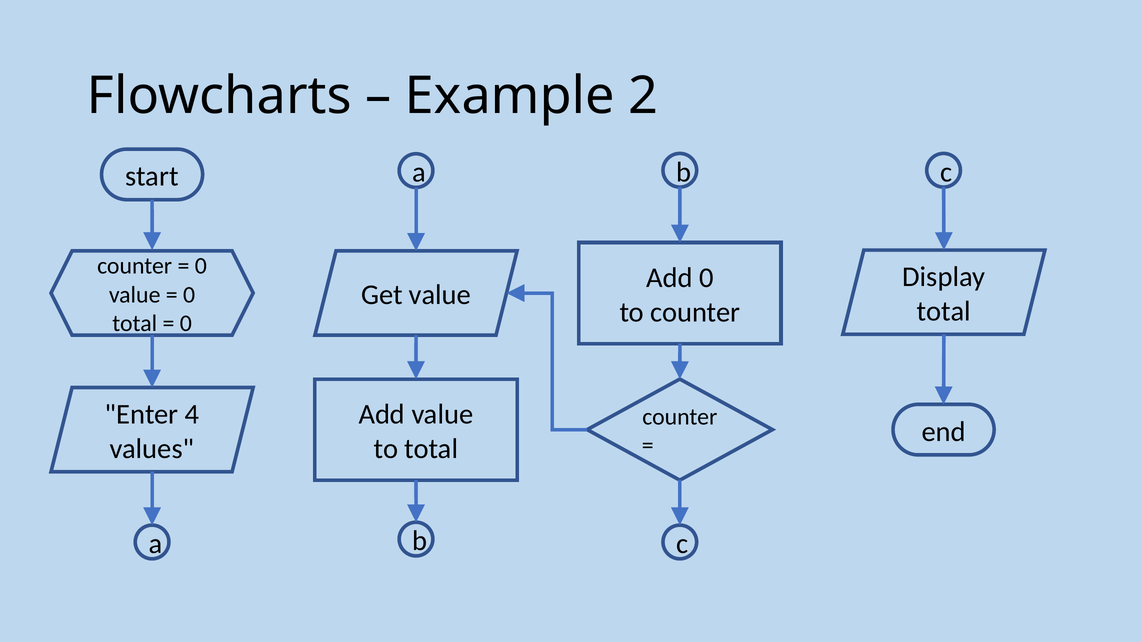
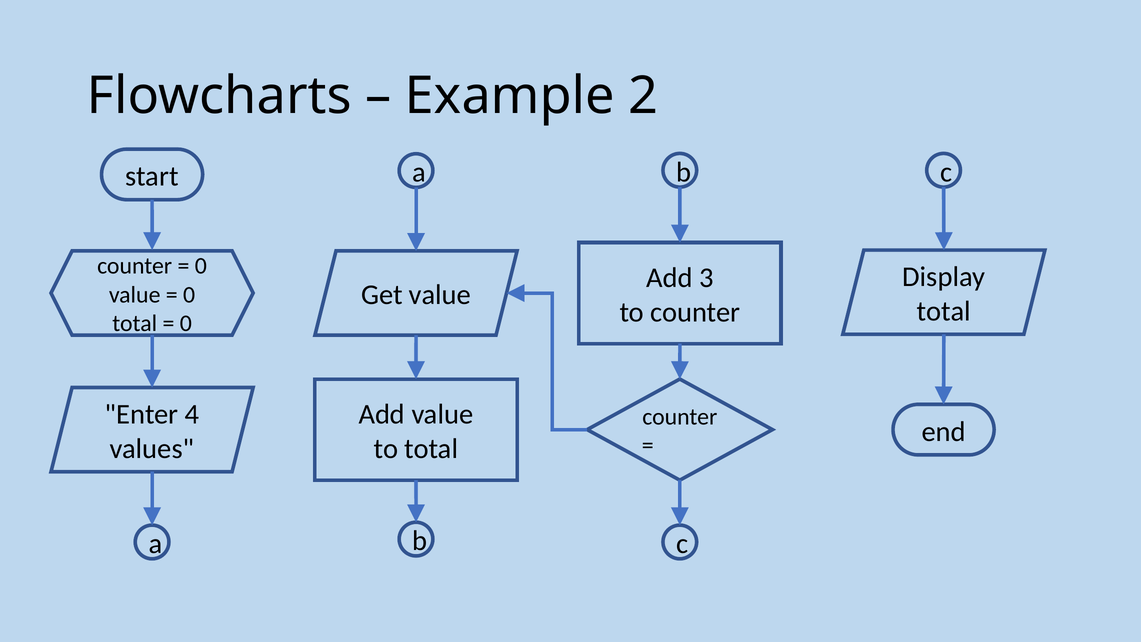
Add 0: 0 -> 3
